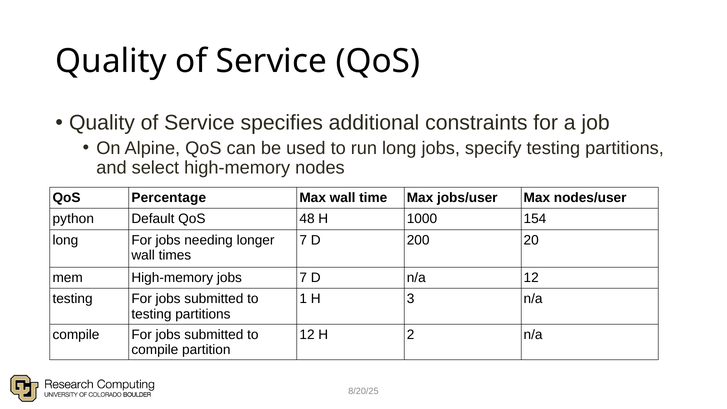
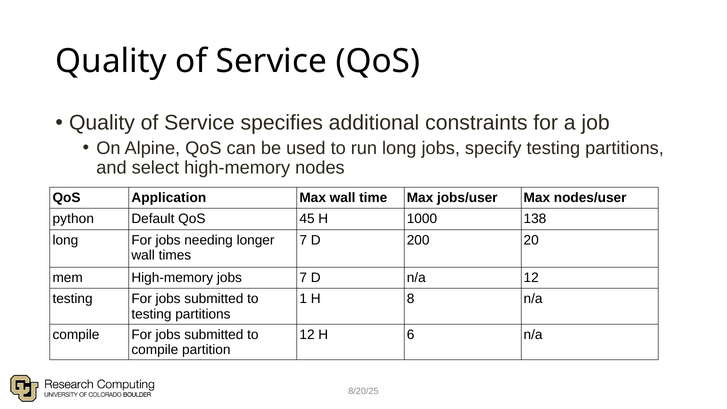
Percentage: Percentage -> Application
48: 48 -> 45
154: 154 -> 138
3: 3 -> 8
2: 2 -> 6
